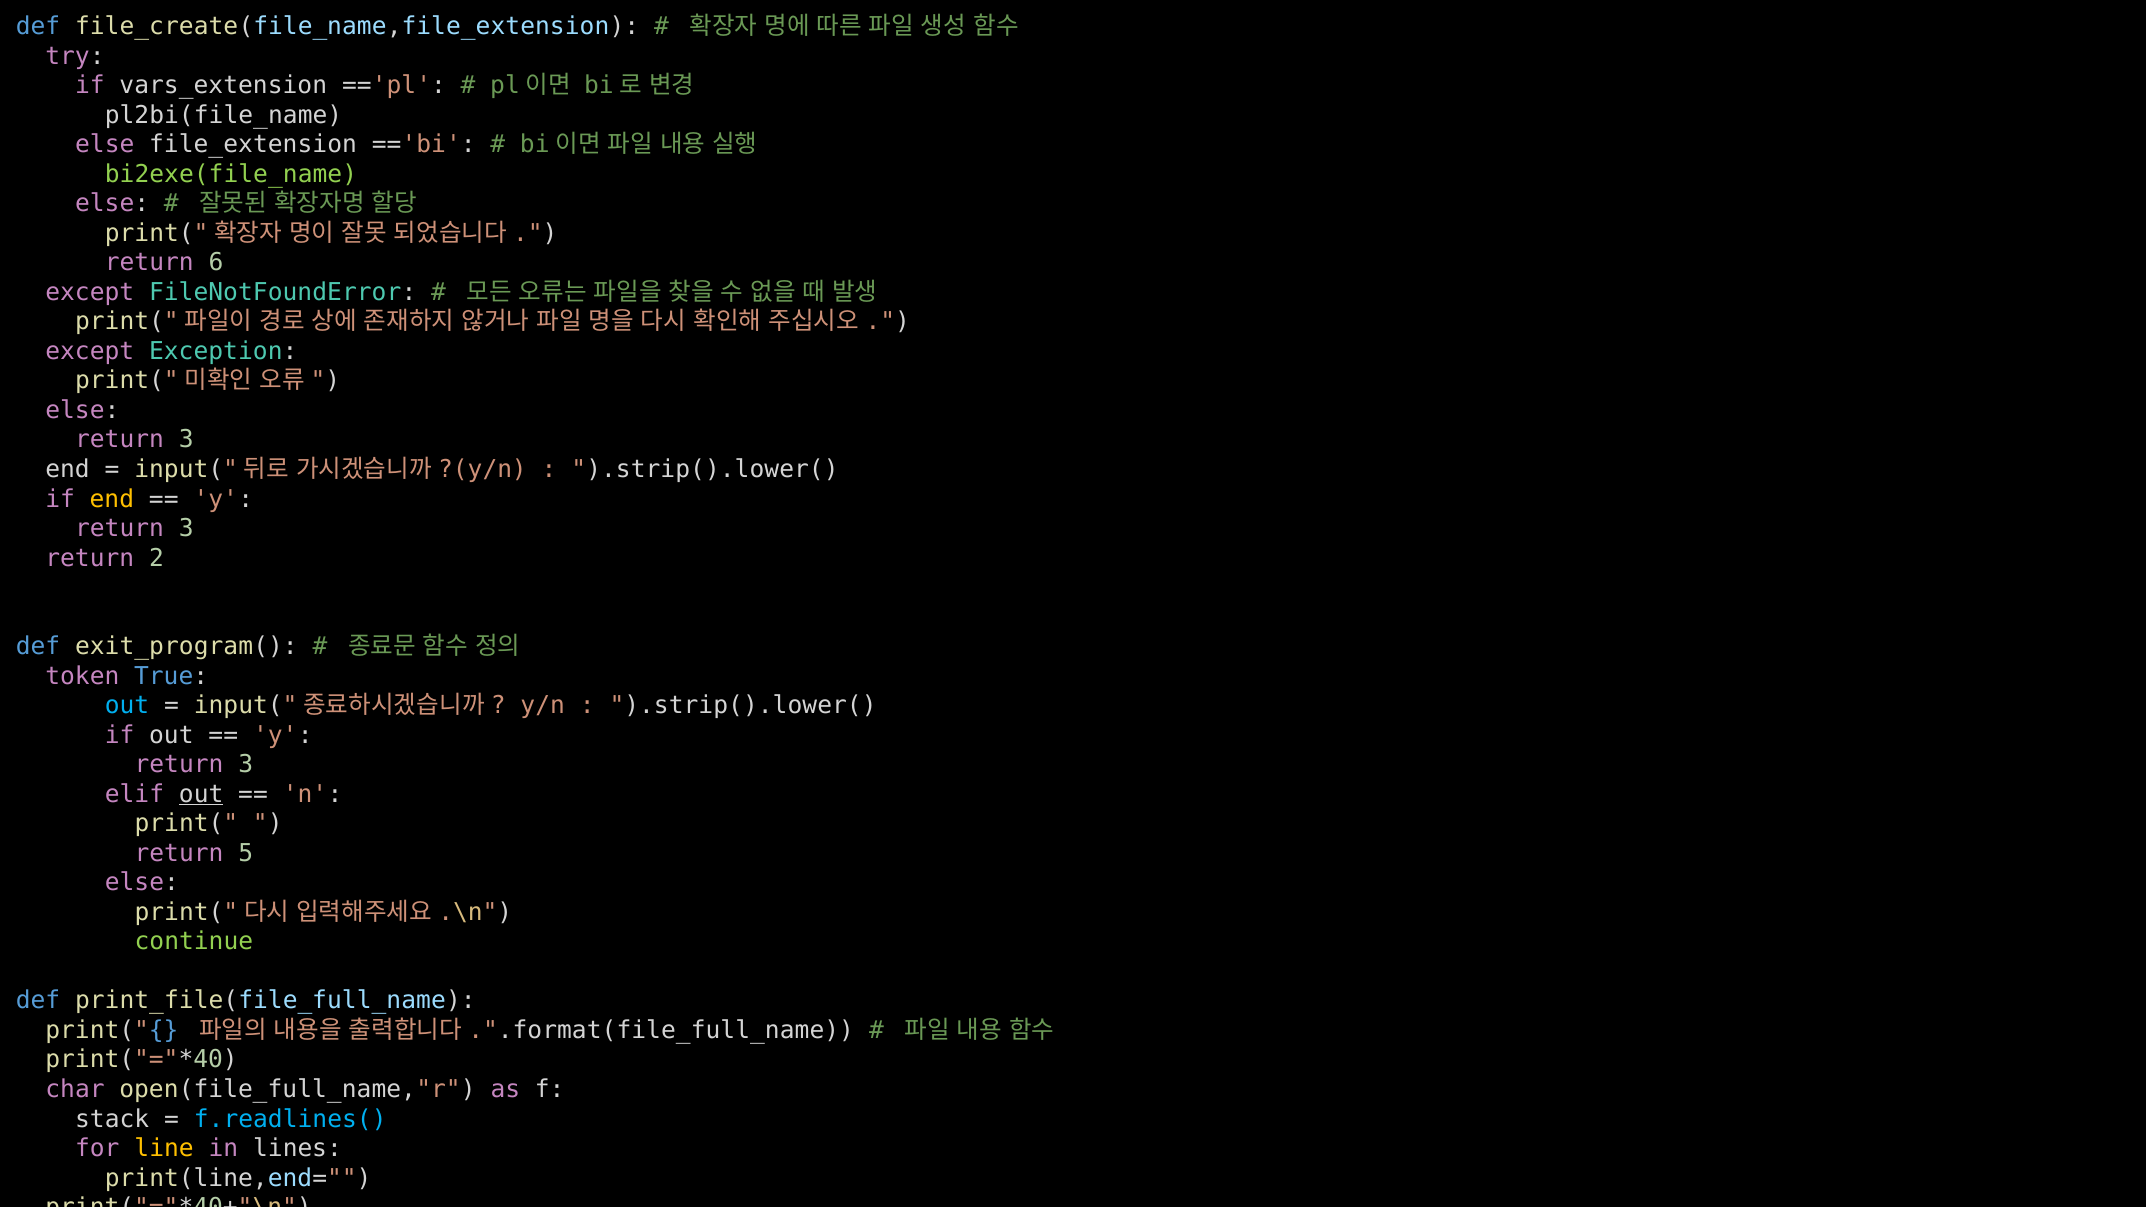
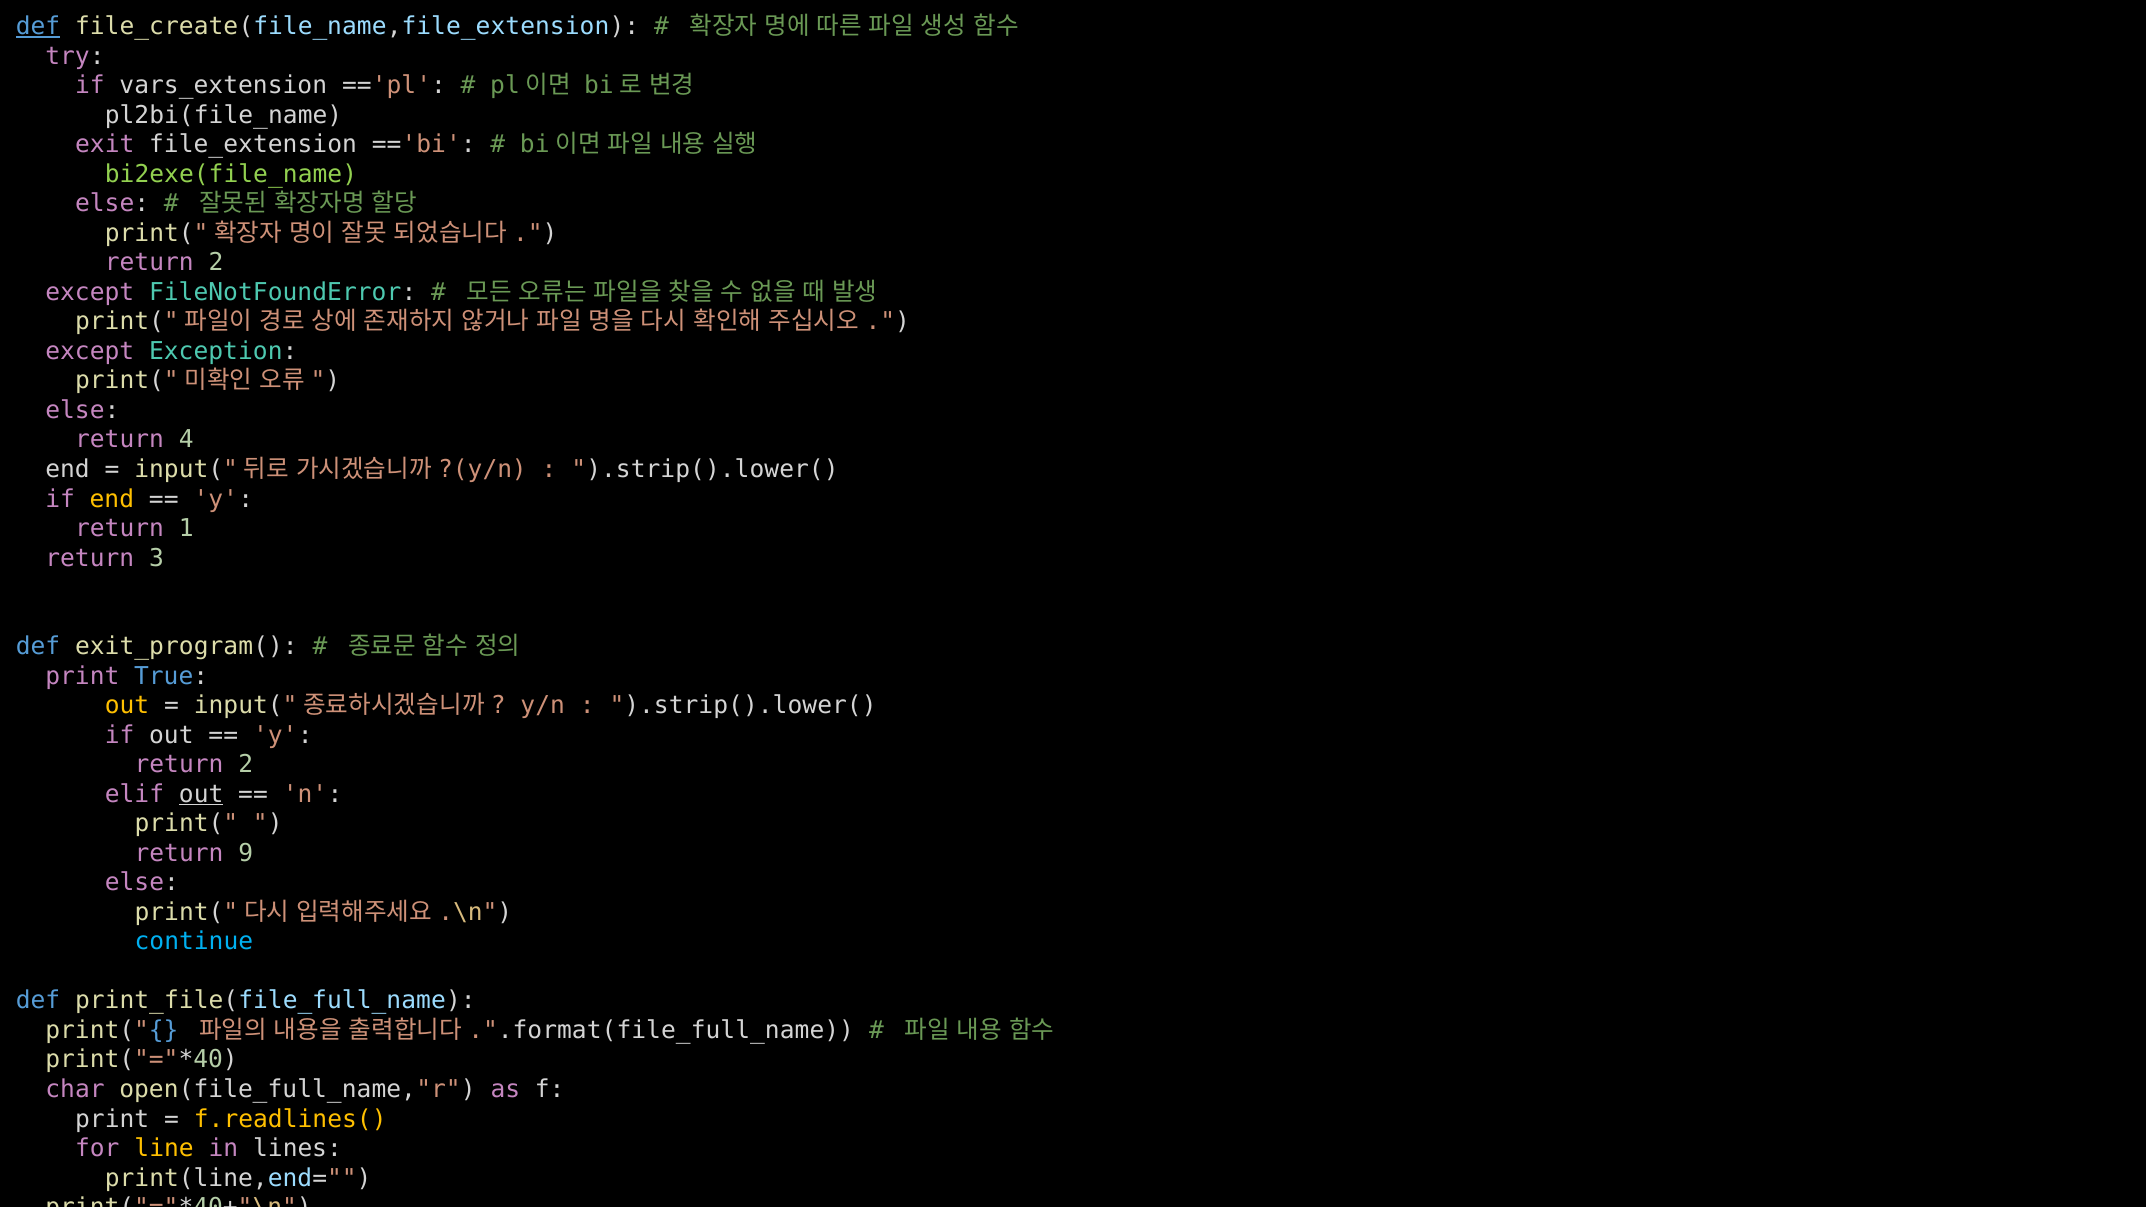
def at (38, 26) underline: none -> present
else at (105, 145): else -> exit
6 at (216, 263): 6 -> 2
3 at (186, 440): 3 -> 4
3 at (186, 528): 3 -> 1
return 2: 2 -> 3
token at (82, 676): token -> print
out at (127, 706) colour: light blue -> yellow
3 at (246, 765): 3 -> 2
return 5: 5 -> 9
continue at (194, 942) colour: light green -> light blue
stack at (112, 1119): stack -> print
f.readlines( at (290, 1119) colour: light blue -> yellow
